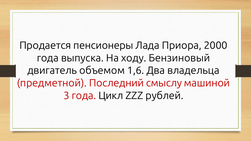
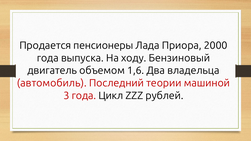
предметной: предметной -> автомобиль
смыслу: смыслу -> теории
